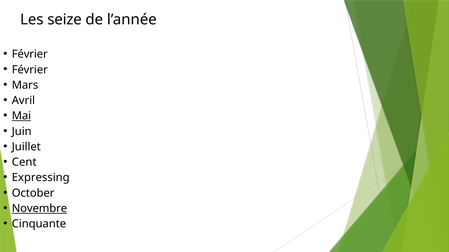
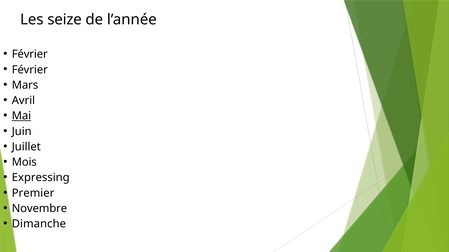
Cent: Cent -> Mois
October: October -> Premier
Novembre underline: present -> none
Cinquante: Cinquante -> Dimanche
